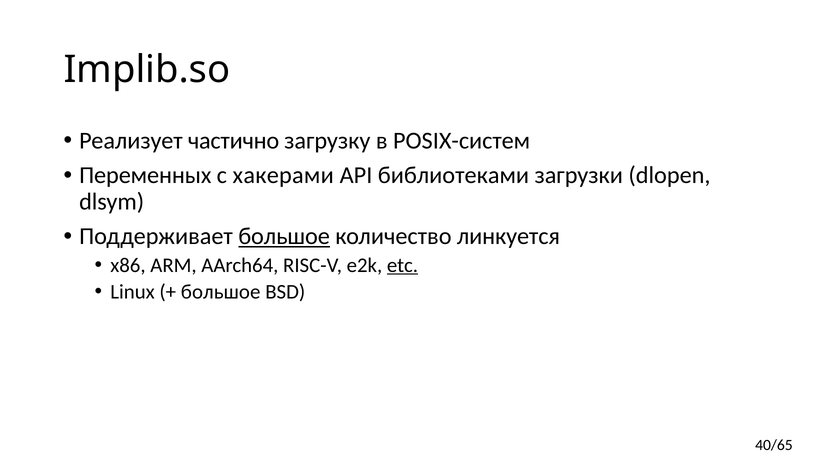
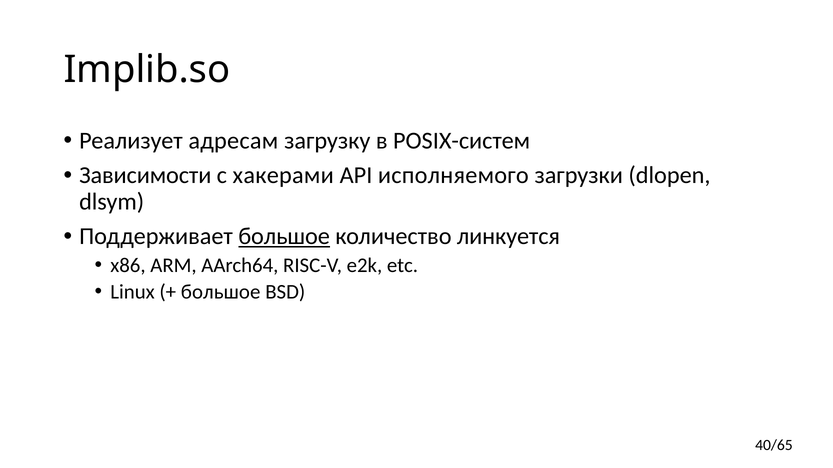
частично: частично -> адресам
Переменных: Переменных -> Зависимости
библиотеками: библиотеками -> исполняемого
etc underline: present -> none
